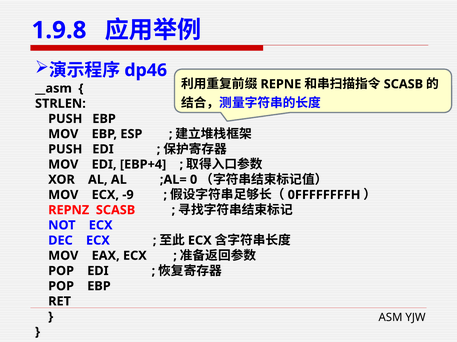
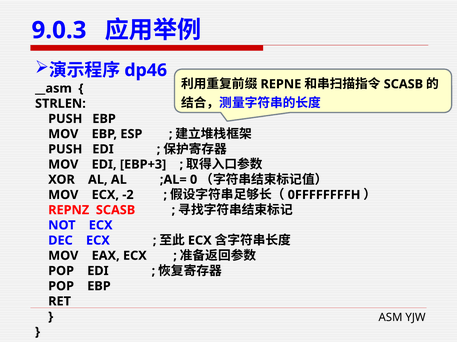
1.9.8: 1.9.8 -> 9.0.3
EBP+4: EBP+4 -> EBP+3
-9: -9 -> -2
